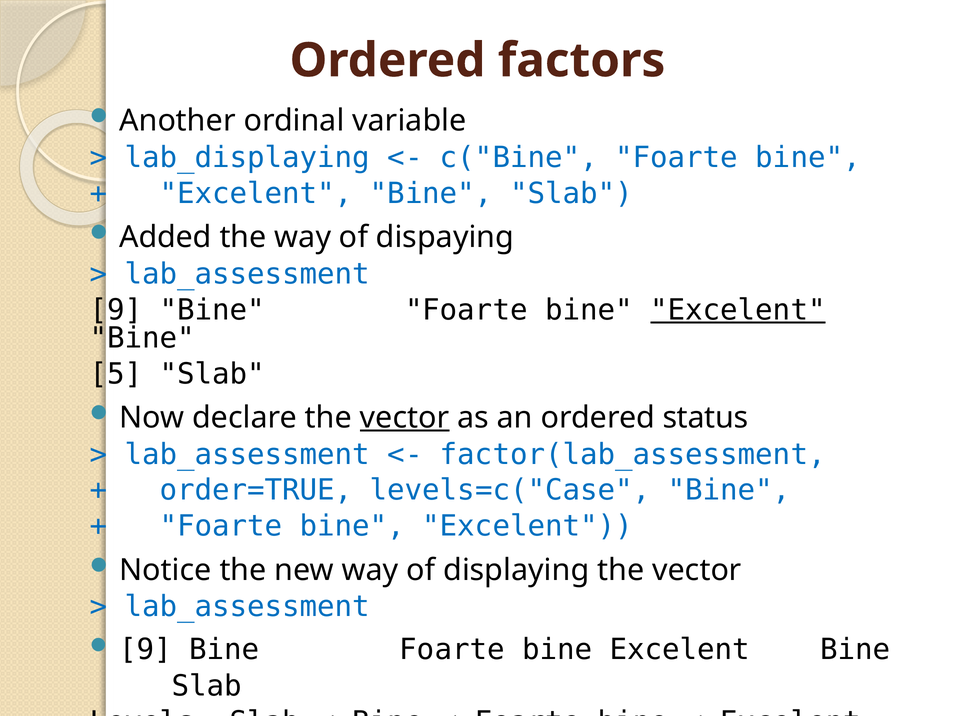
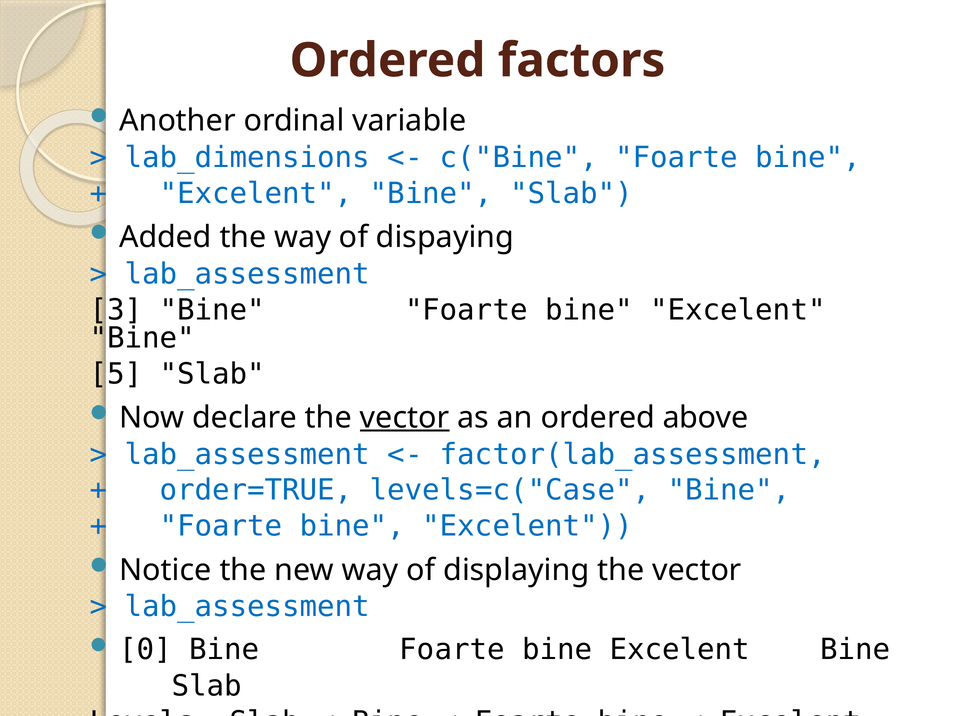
lab_displaying: lab_displaying -> lab_dimensions
9 at (116, 310): 9 -> 3
Excelent at (738, 310) underline: present -> none
status: status -> above
9 at (146, 650): 9 -> 0
